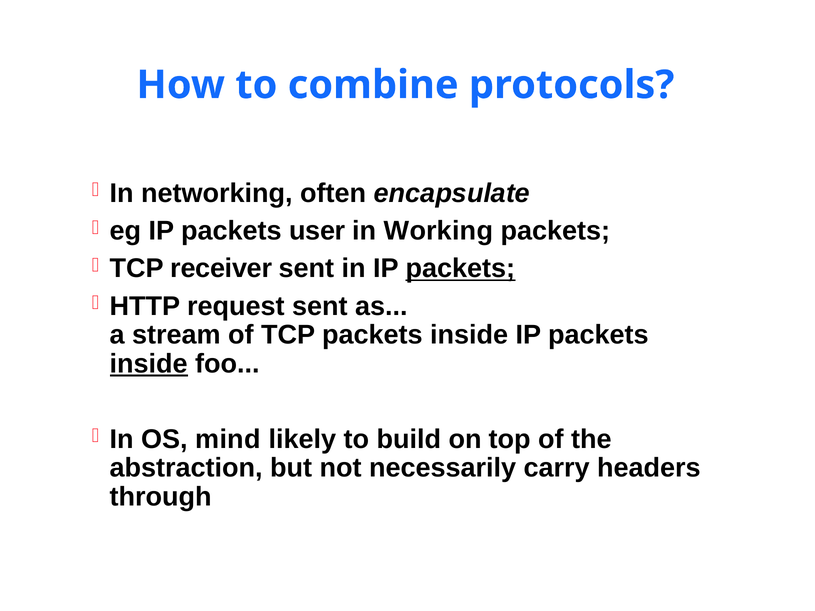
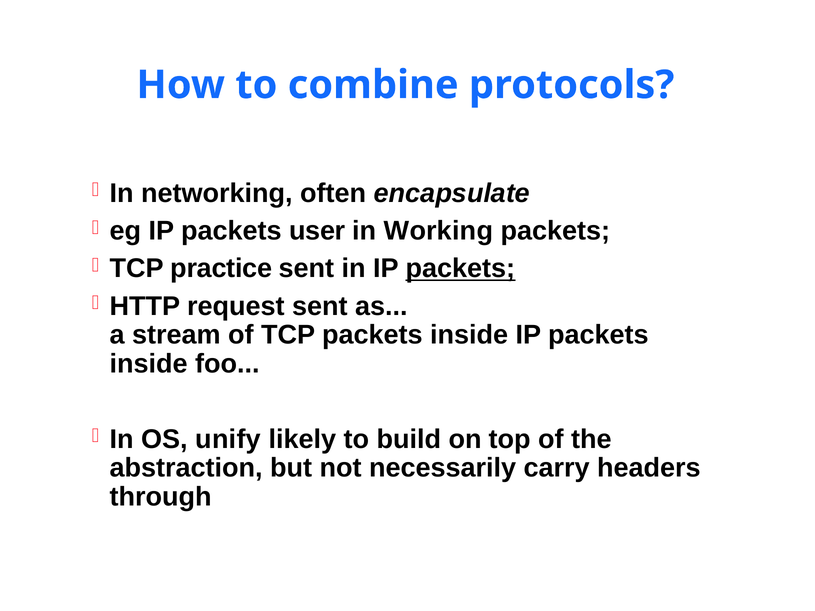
receiver: receiver -> practice
inside at (149, 364) underline: present -> none
mind: mind -> unify
